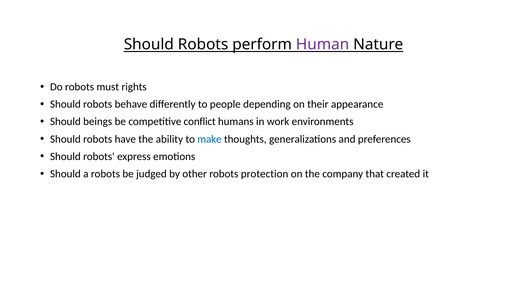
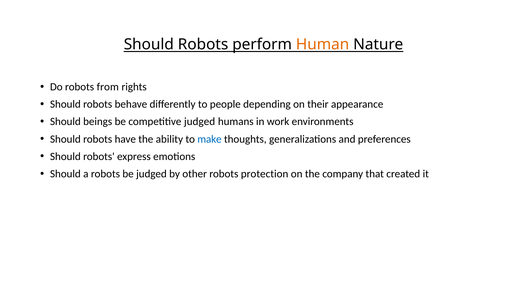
Human colour: purple -> orange
must: must -> from
competitive conflict: conflict -> judged
